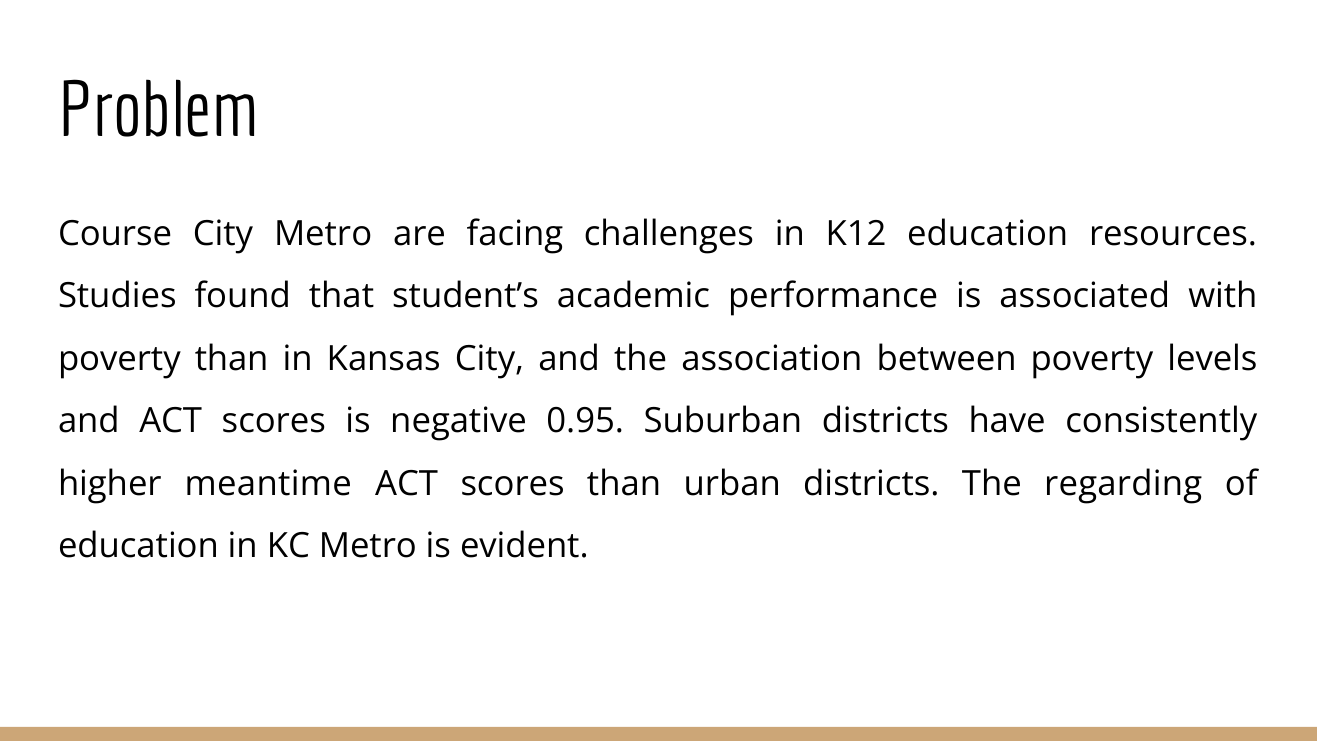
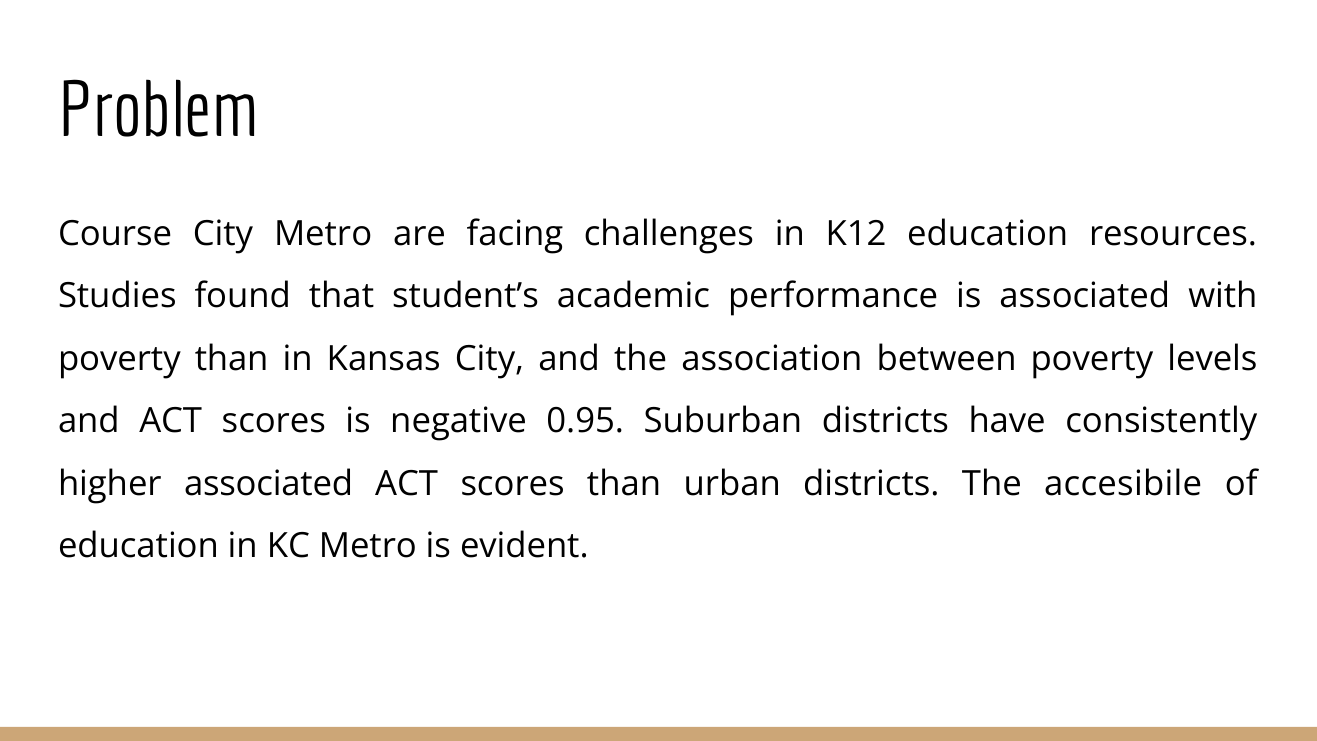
higher meantime: meantime -> associated
regarding: regarding -> accesibile
